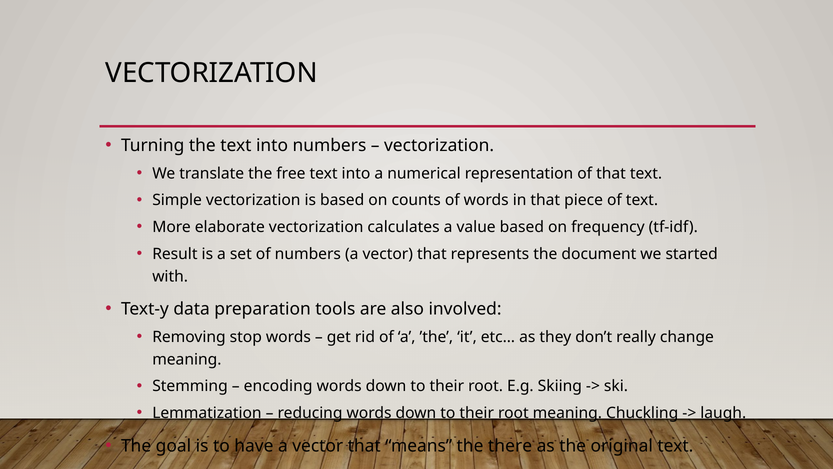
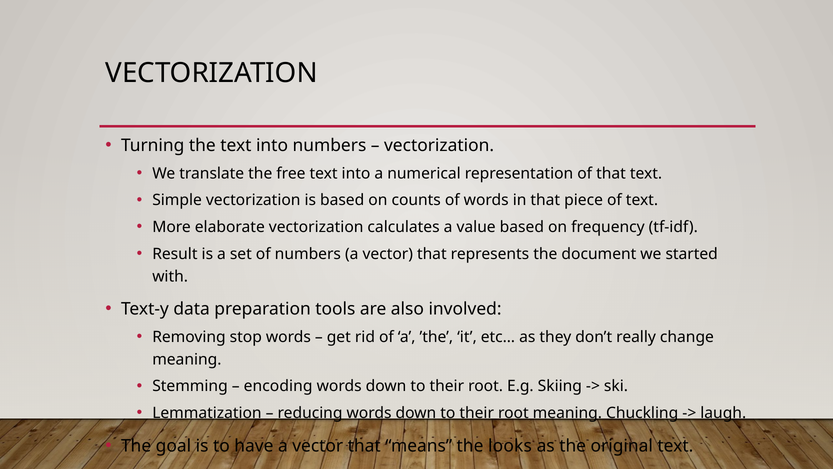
there: there -> looks
